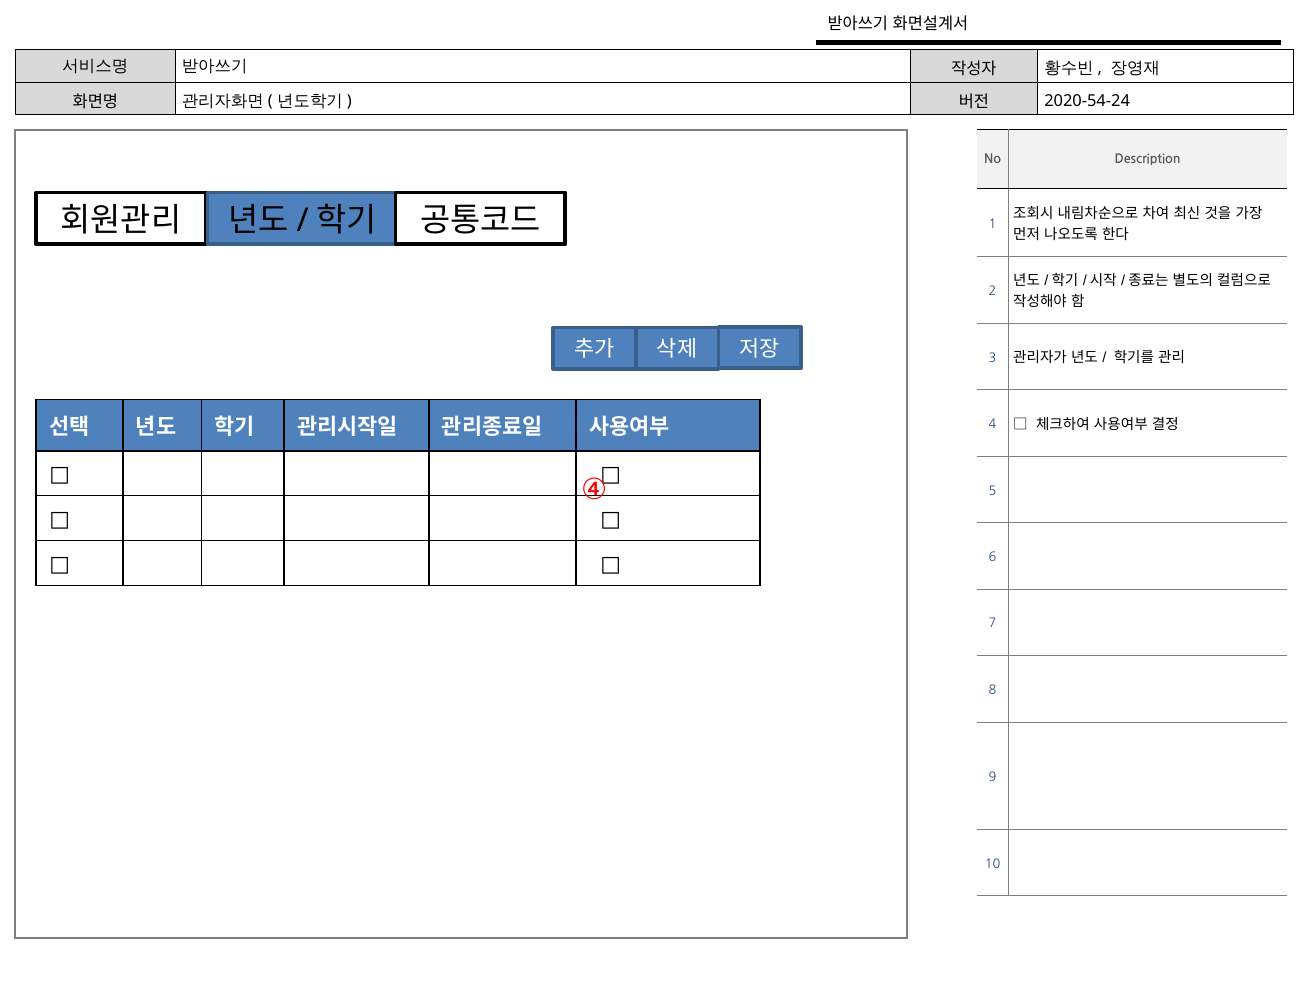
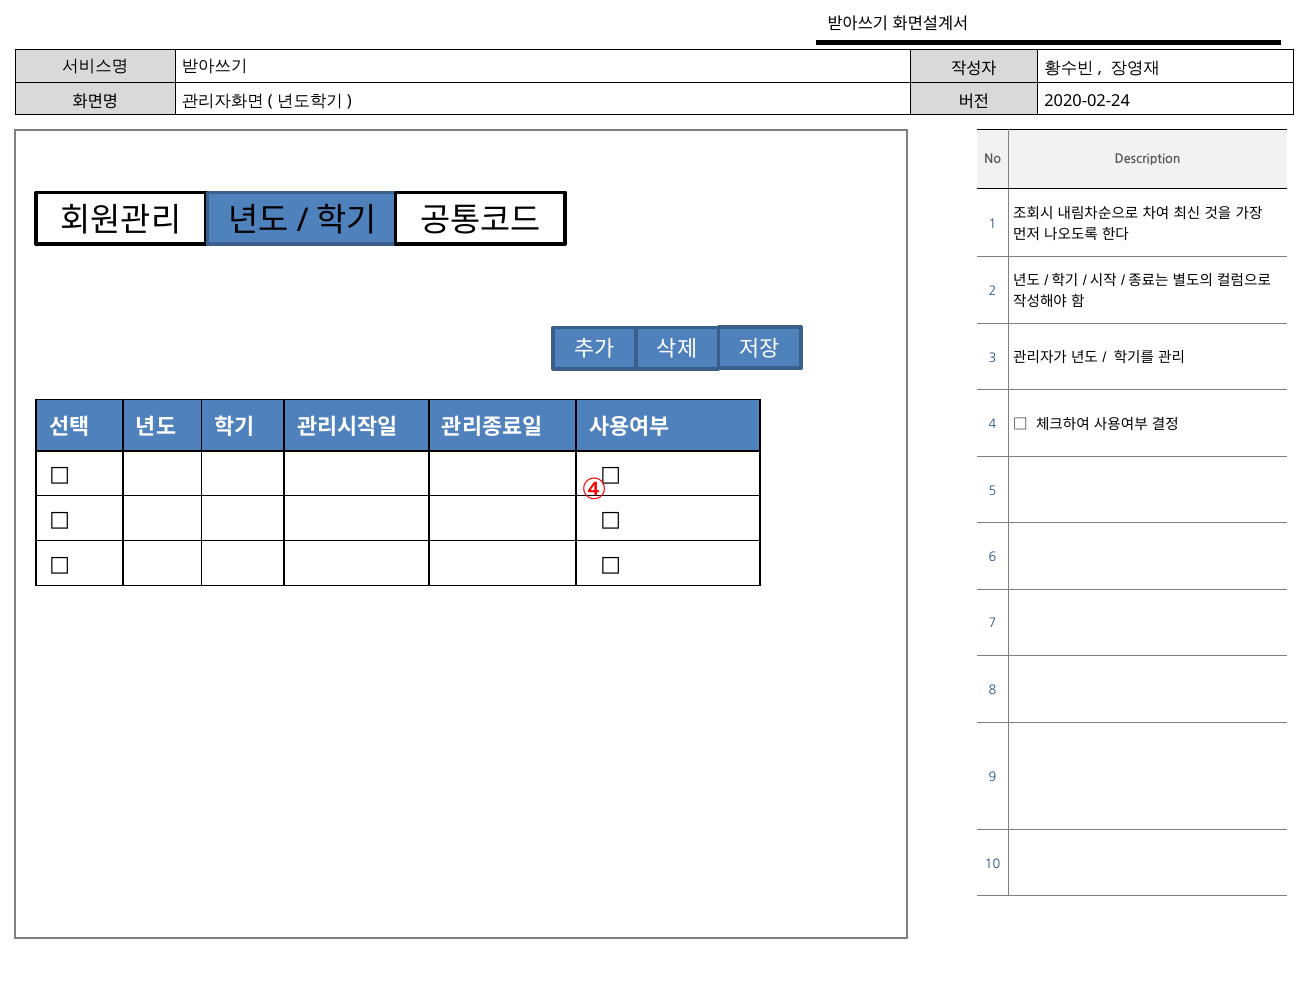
2020-54-24: 2020-54-24 -> 2020-02-24
